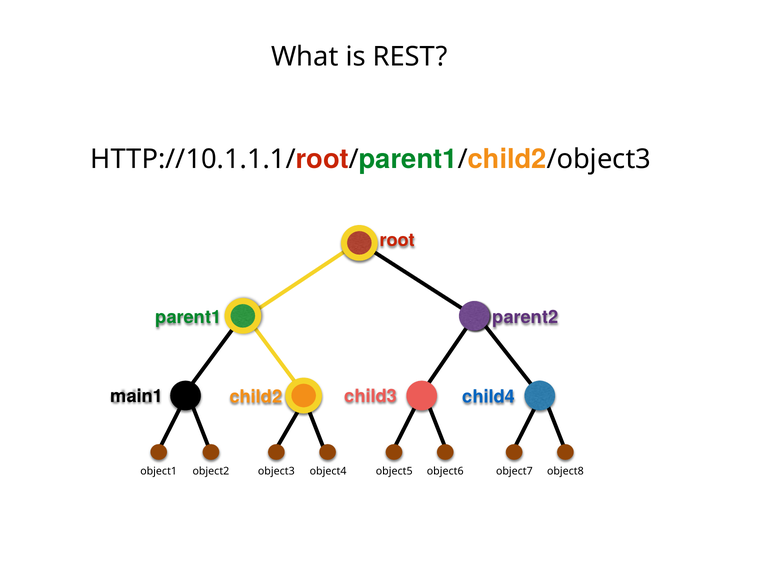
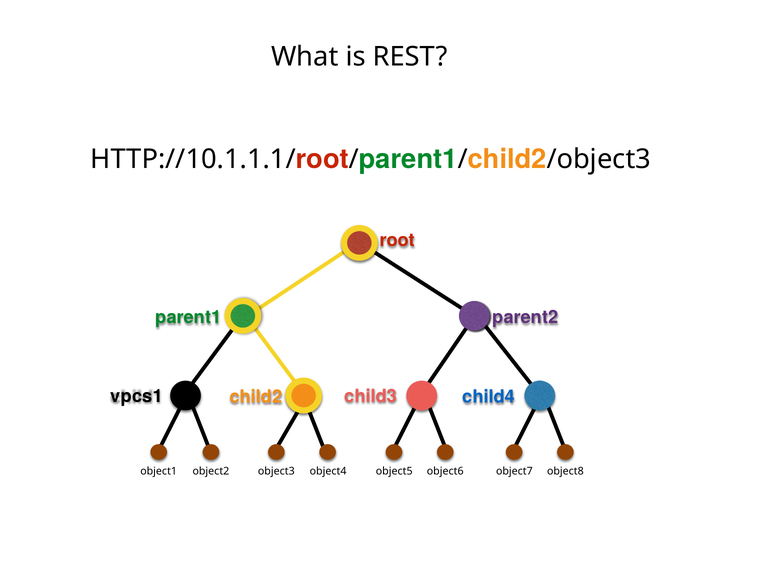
main1: main1 -> vpcs1
